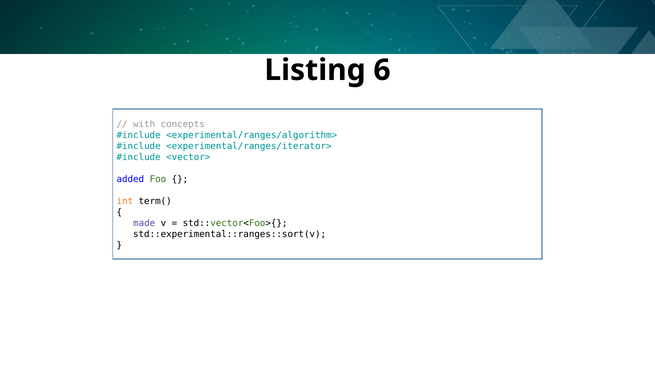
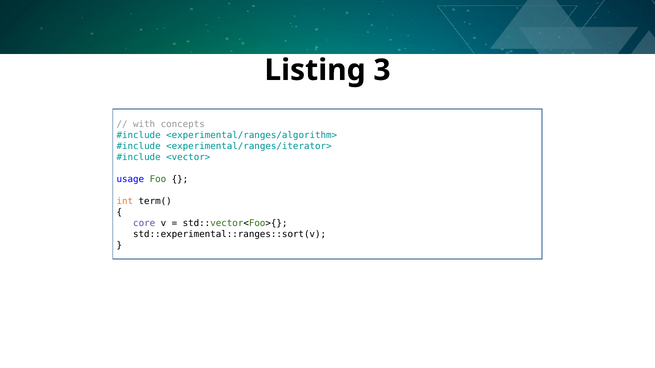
6: 6 -> 3
added: added -> usage
made: made -> core
